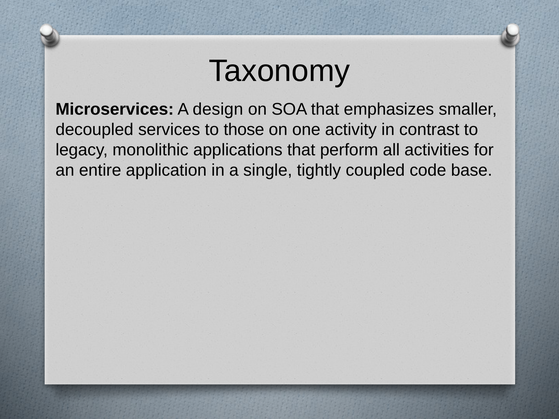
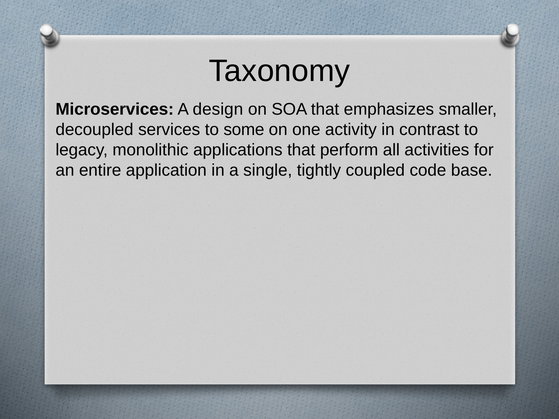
those: those -> some
